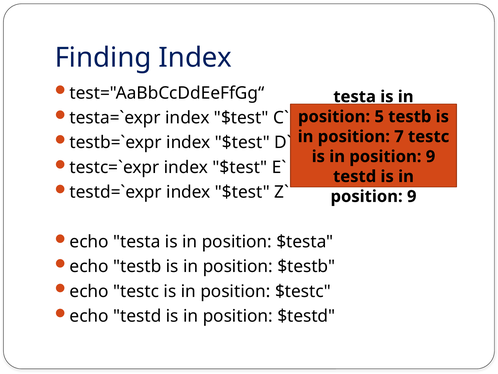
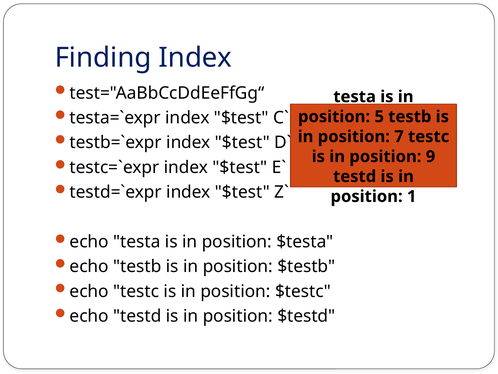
9 at (412, 196): 9 -> 1
